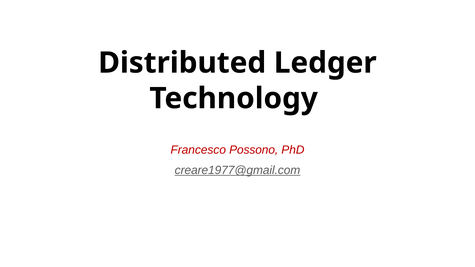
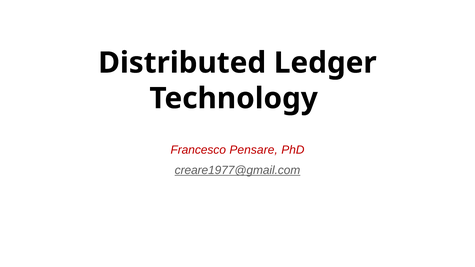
Possono: Possono -> Pensare
